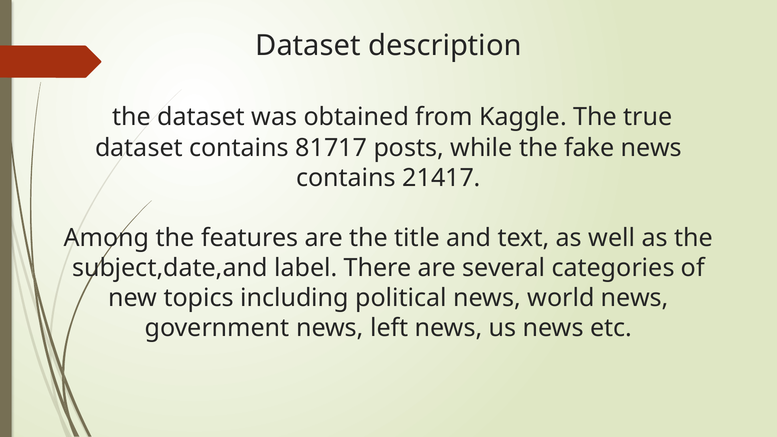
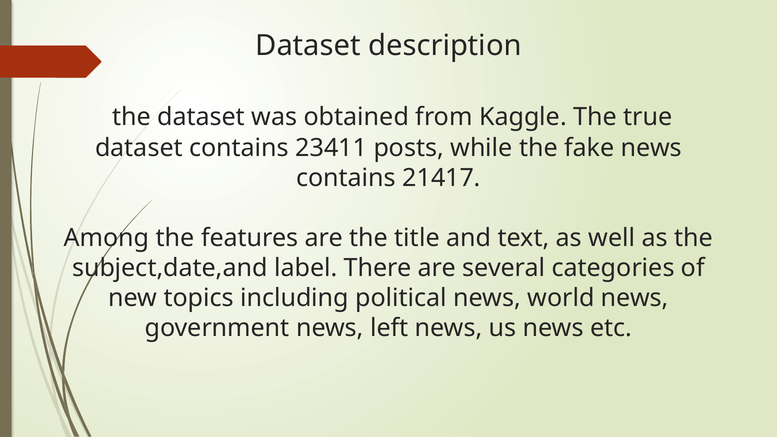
81717: 81717 -> 23411
